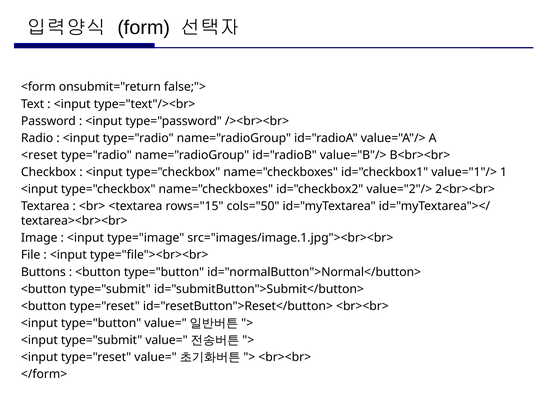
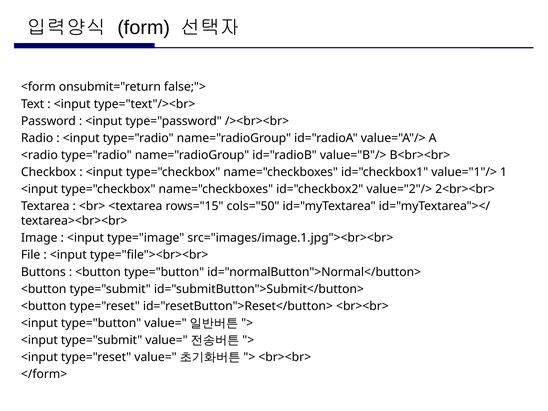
<reset: <reset -> <radio
